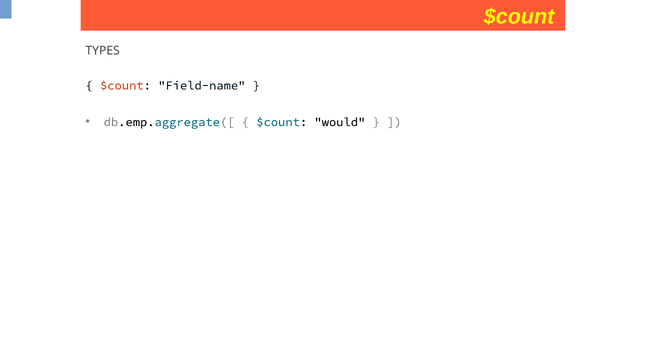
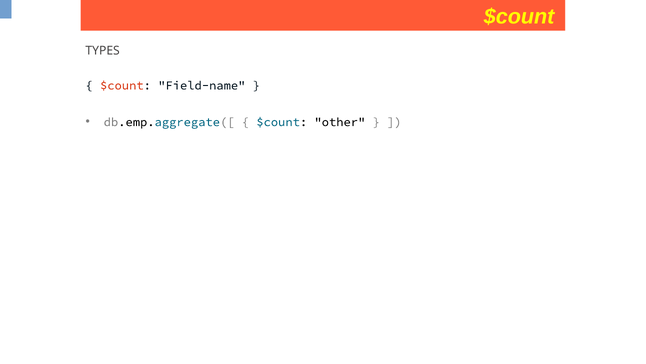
would: would -> other
